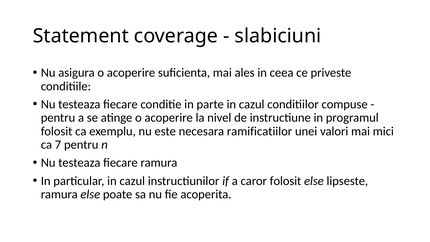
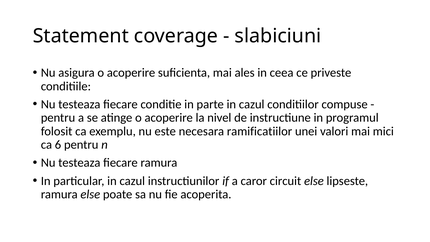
7: 7 -> 6
caror folosit: folosit -> circuit
